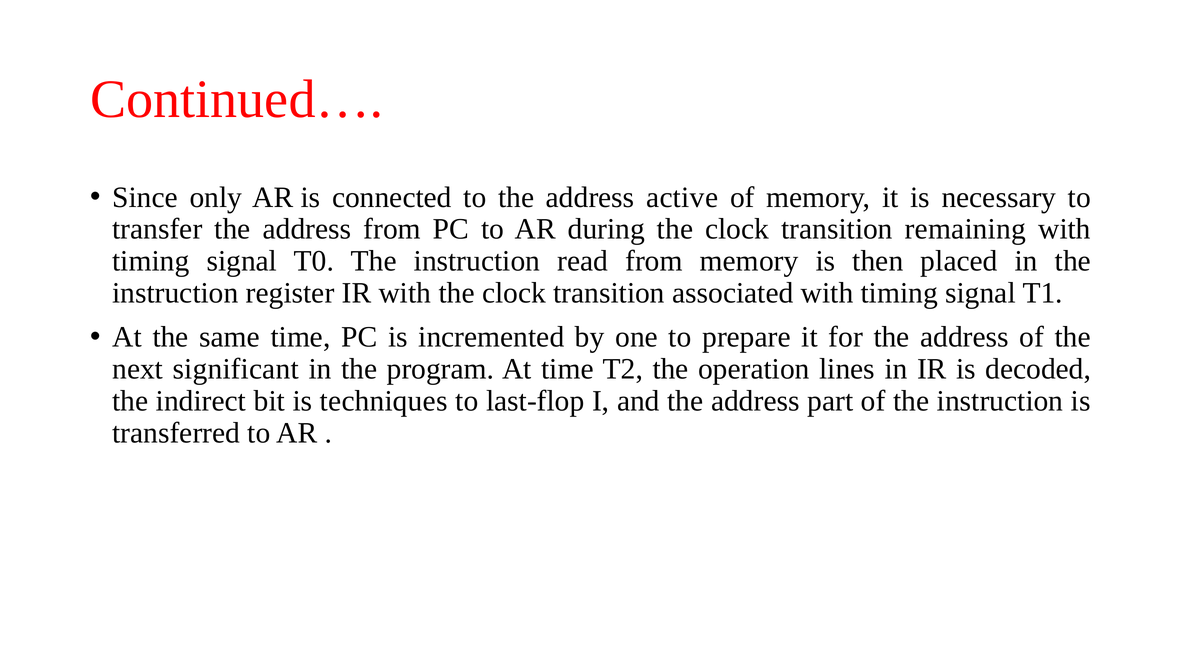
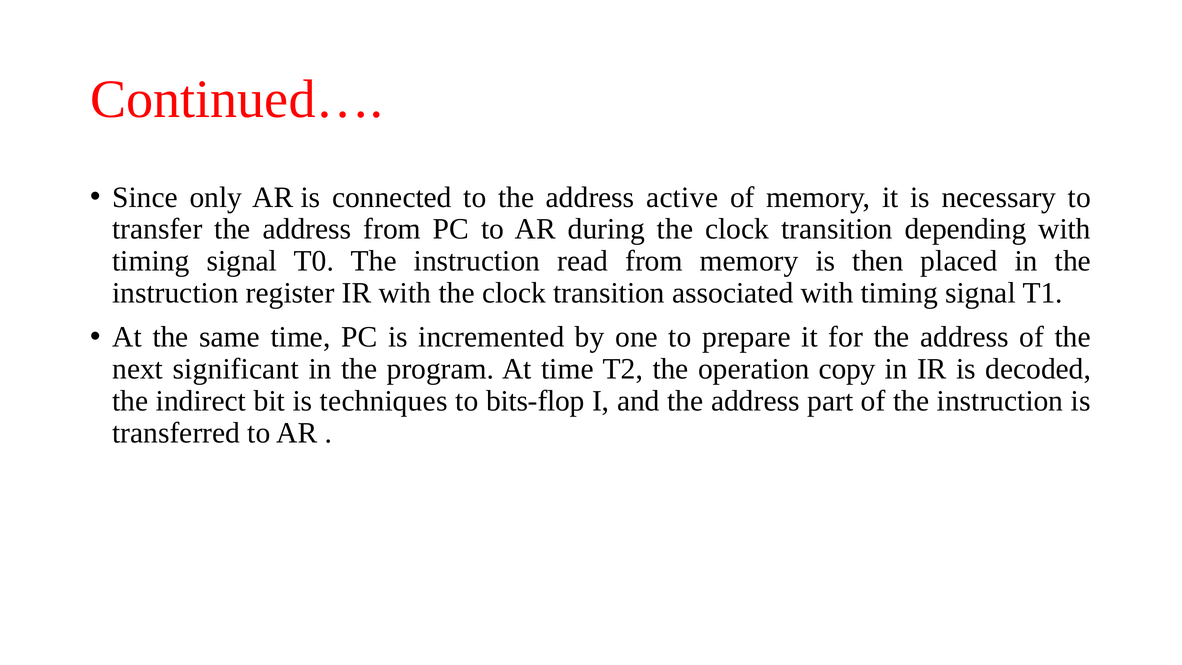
remaining: remaining -> depending
lines: lines -> copy
last-flop: last-flop -> bits-flop
